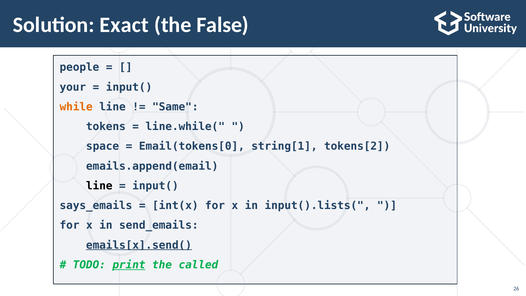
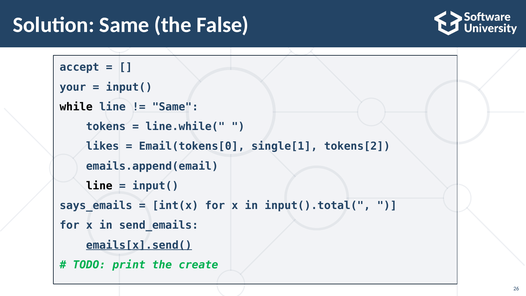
Solution Exact: Exact -> Same
people: people -> accept
while colour: orange -> black
space: space -> likes
string[1: string[1 -> single[1
input().lists(: input().lists( -> input().total(
print underline: present -> none
called: called -> create
